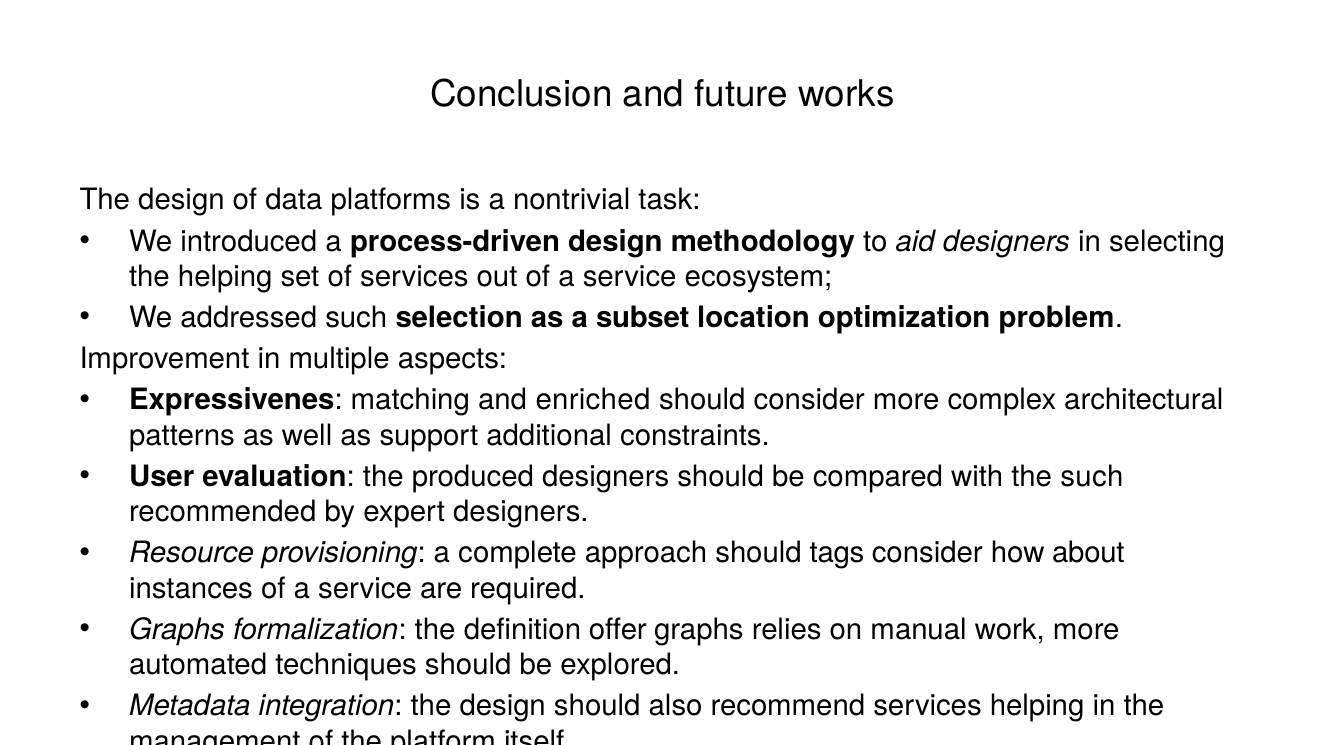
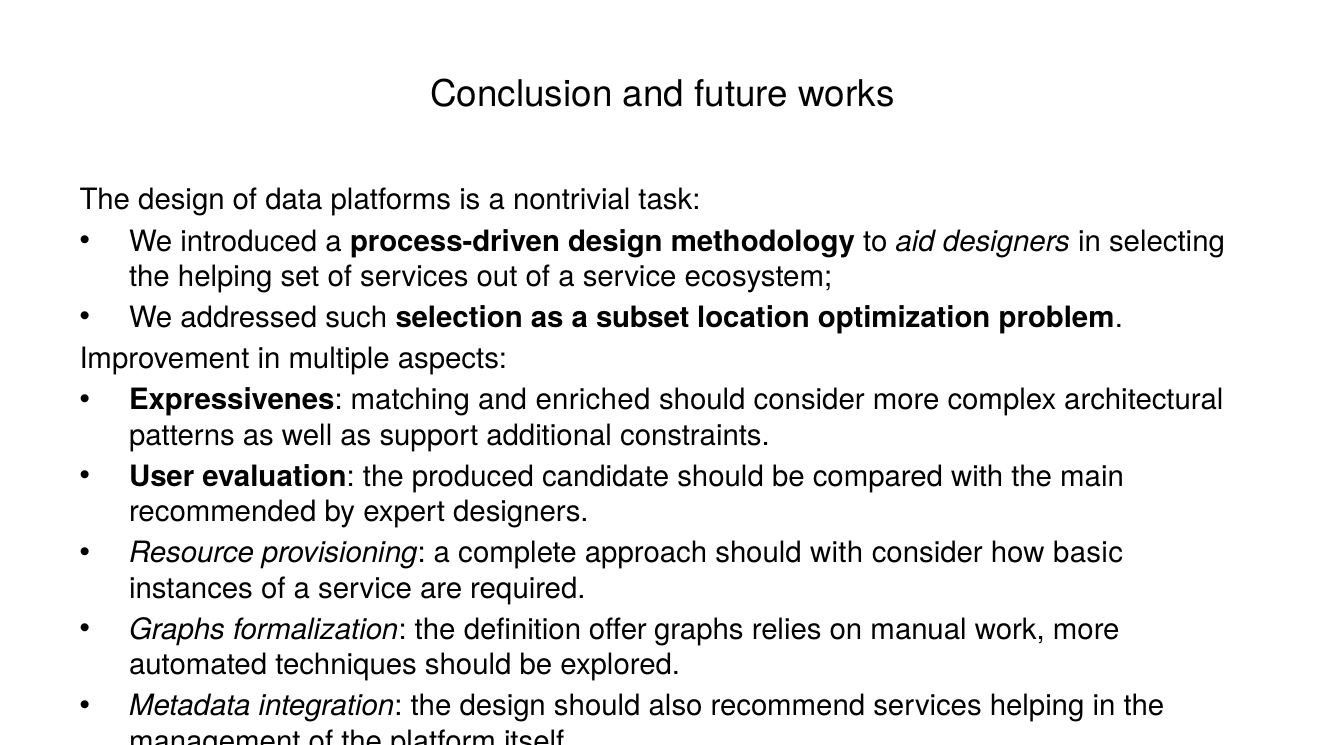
produced designers: designers -> candidate
the such: such -> main
should tags: tags -> with
about: about -> basic
